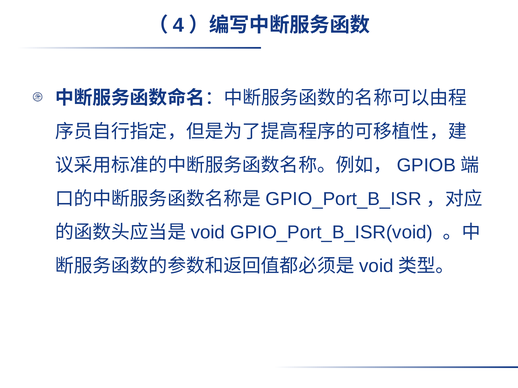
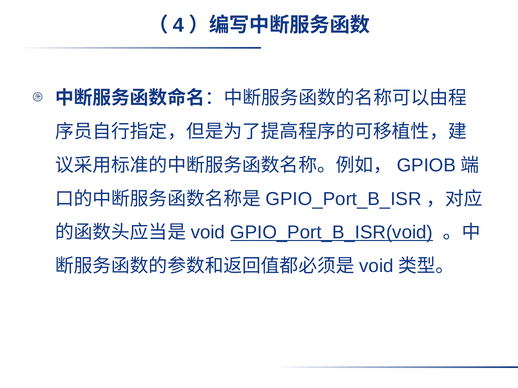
GPIO_Port_B_ISR(void underline: none -> present
